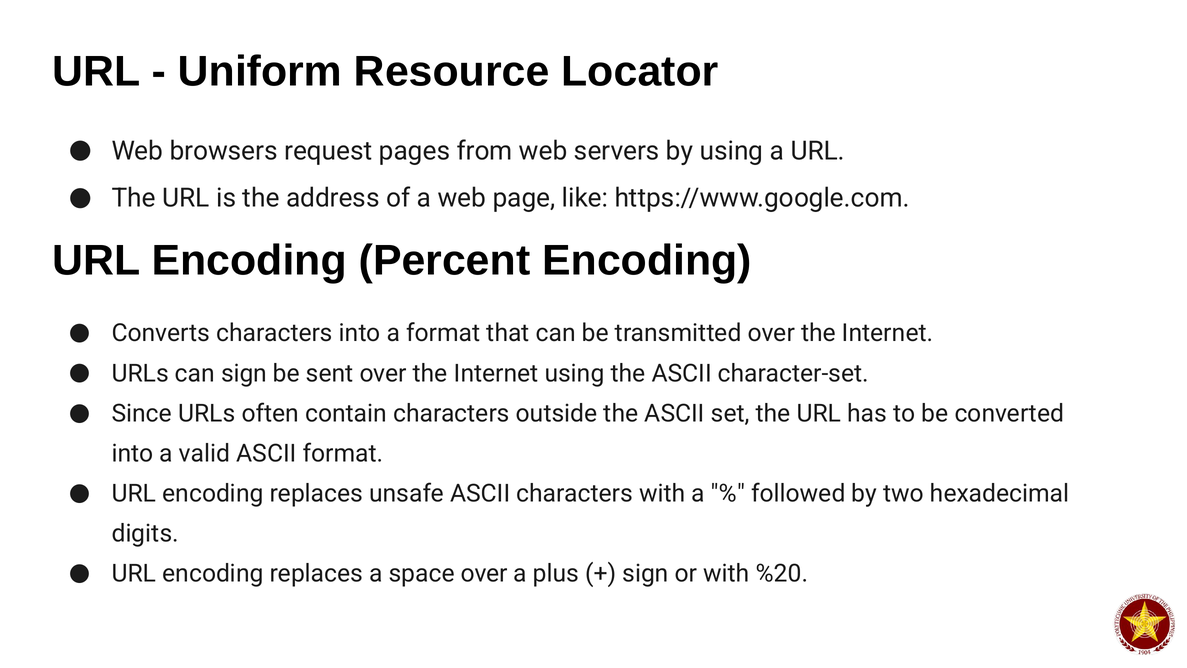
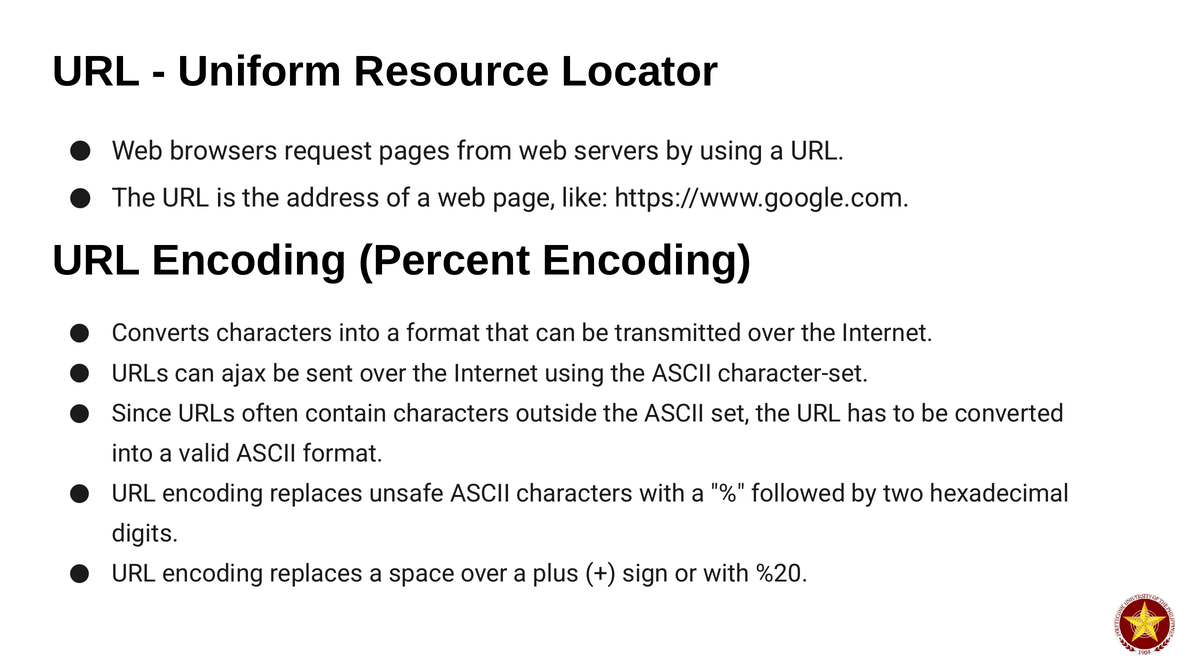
can sign: sign -> ajax
